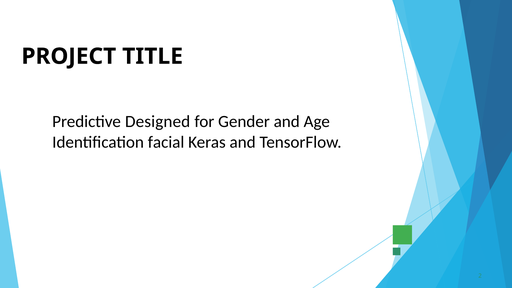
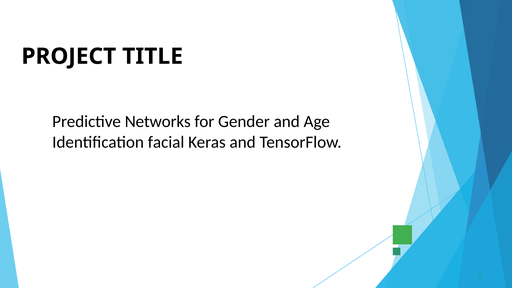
Designed: Designed -> Networks
